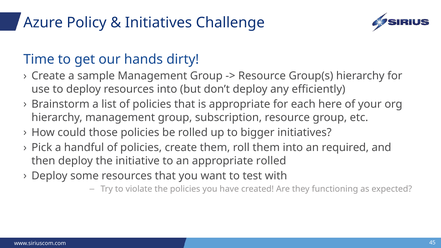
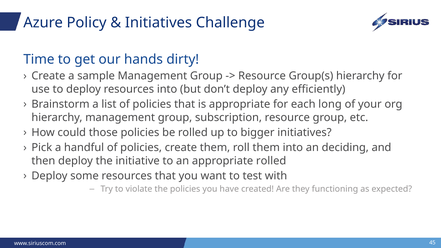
here: here -> long
required: required -> deciding
